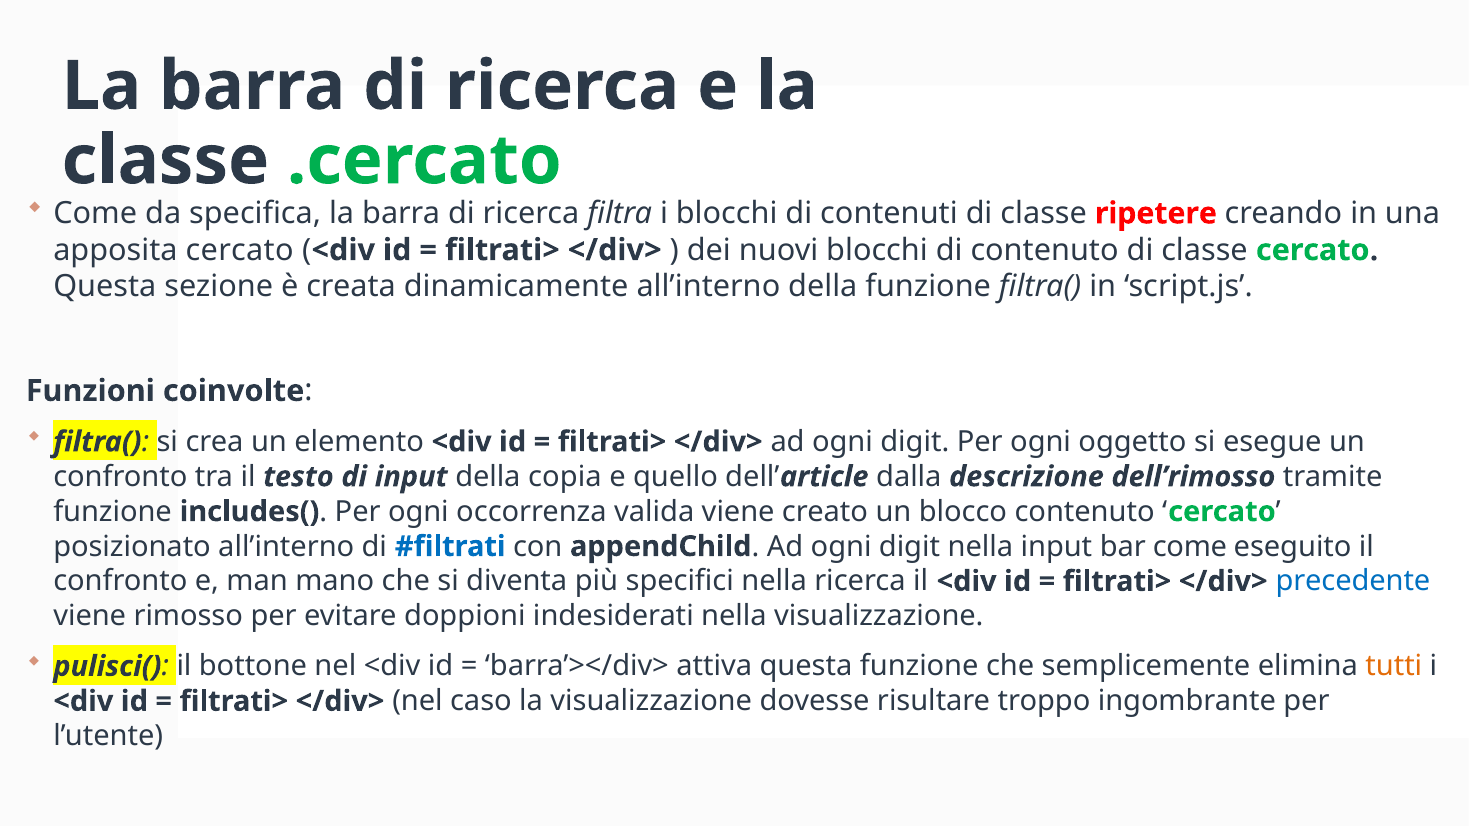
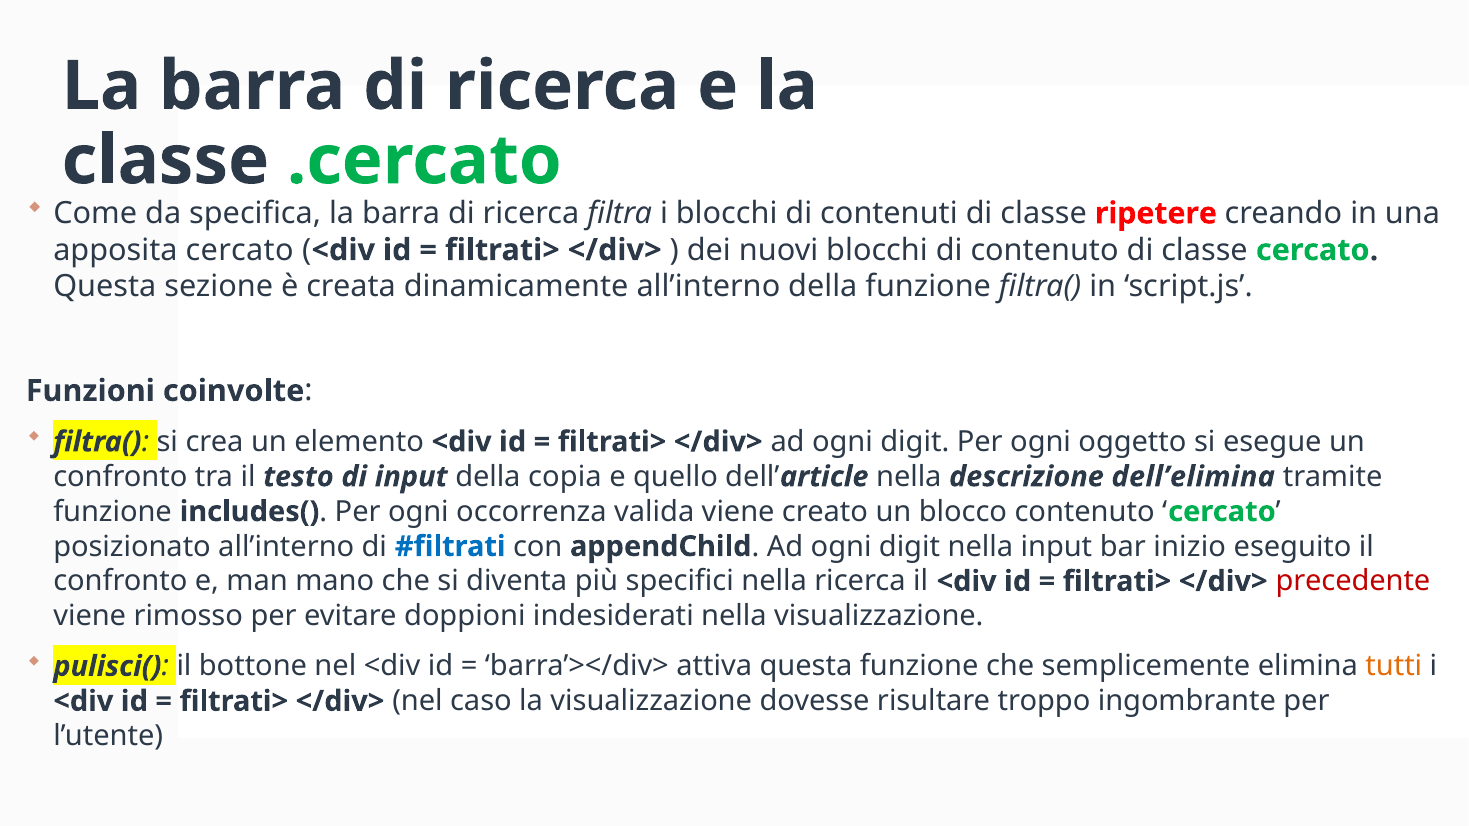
dalla at (909, 477): dalla -> nella
dell’rimosso: dell’rimosso -> dell’elimina
bar come: come -> inizio
precedente colour: blue -> red
